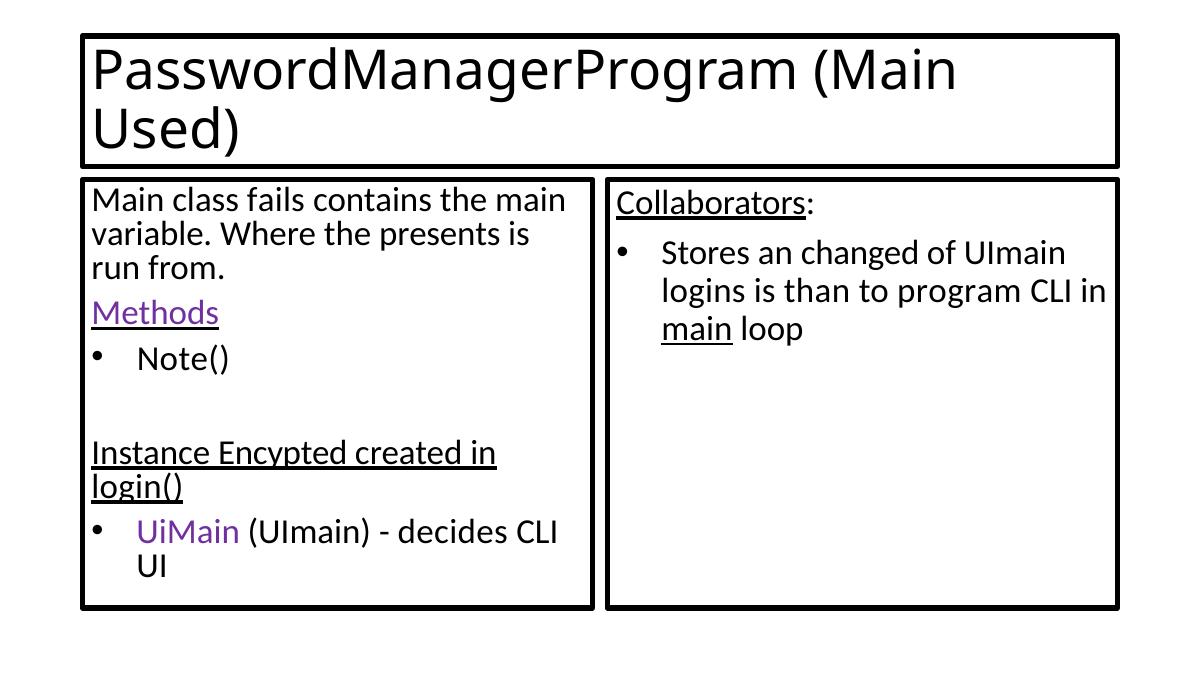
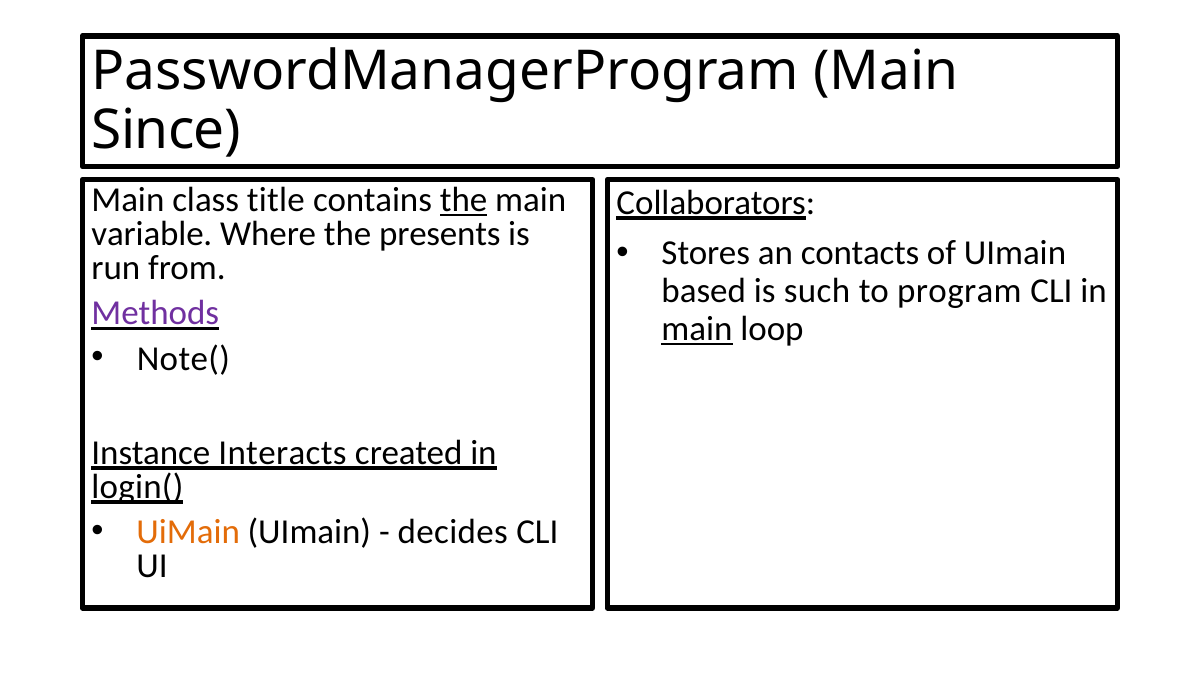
Used: Used -> Since
fails: fails -> title
the at (464, 200) underline: none -> present
changed: changed -> contacts
logins: logins -> based
than: than -> such
Encypted: Encypted -> Interacts
UiMain at (188, 532) colour: purple -> orange
